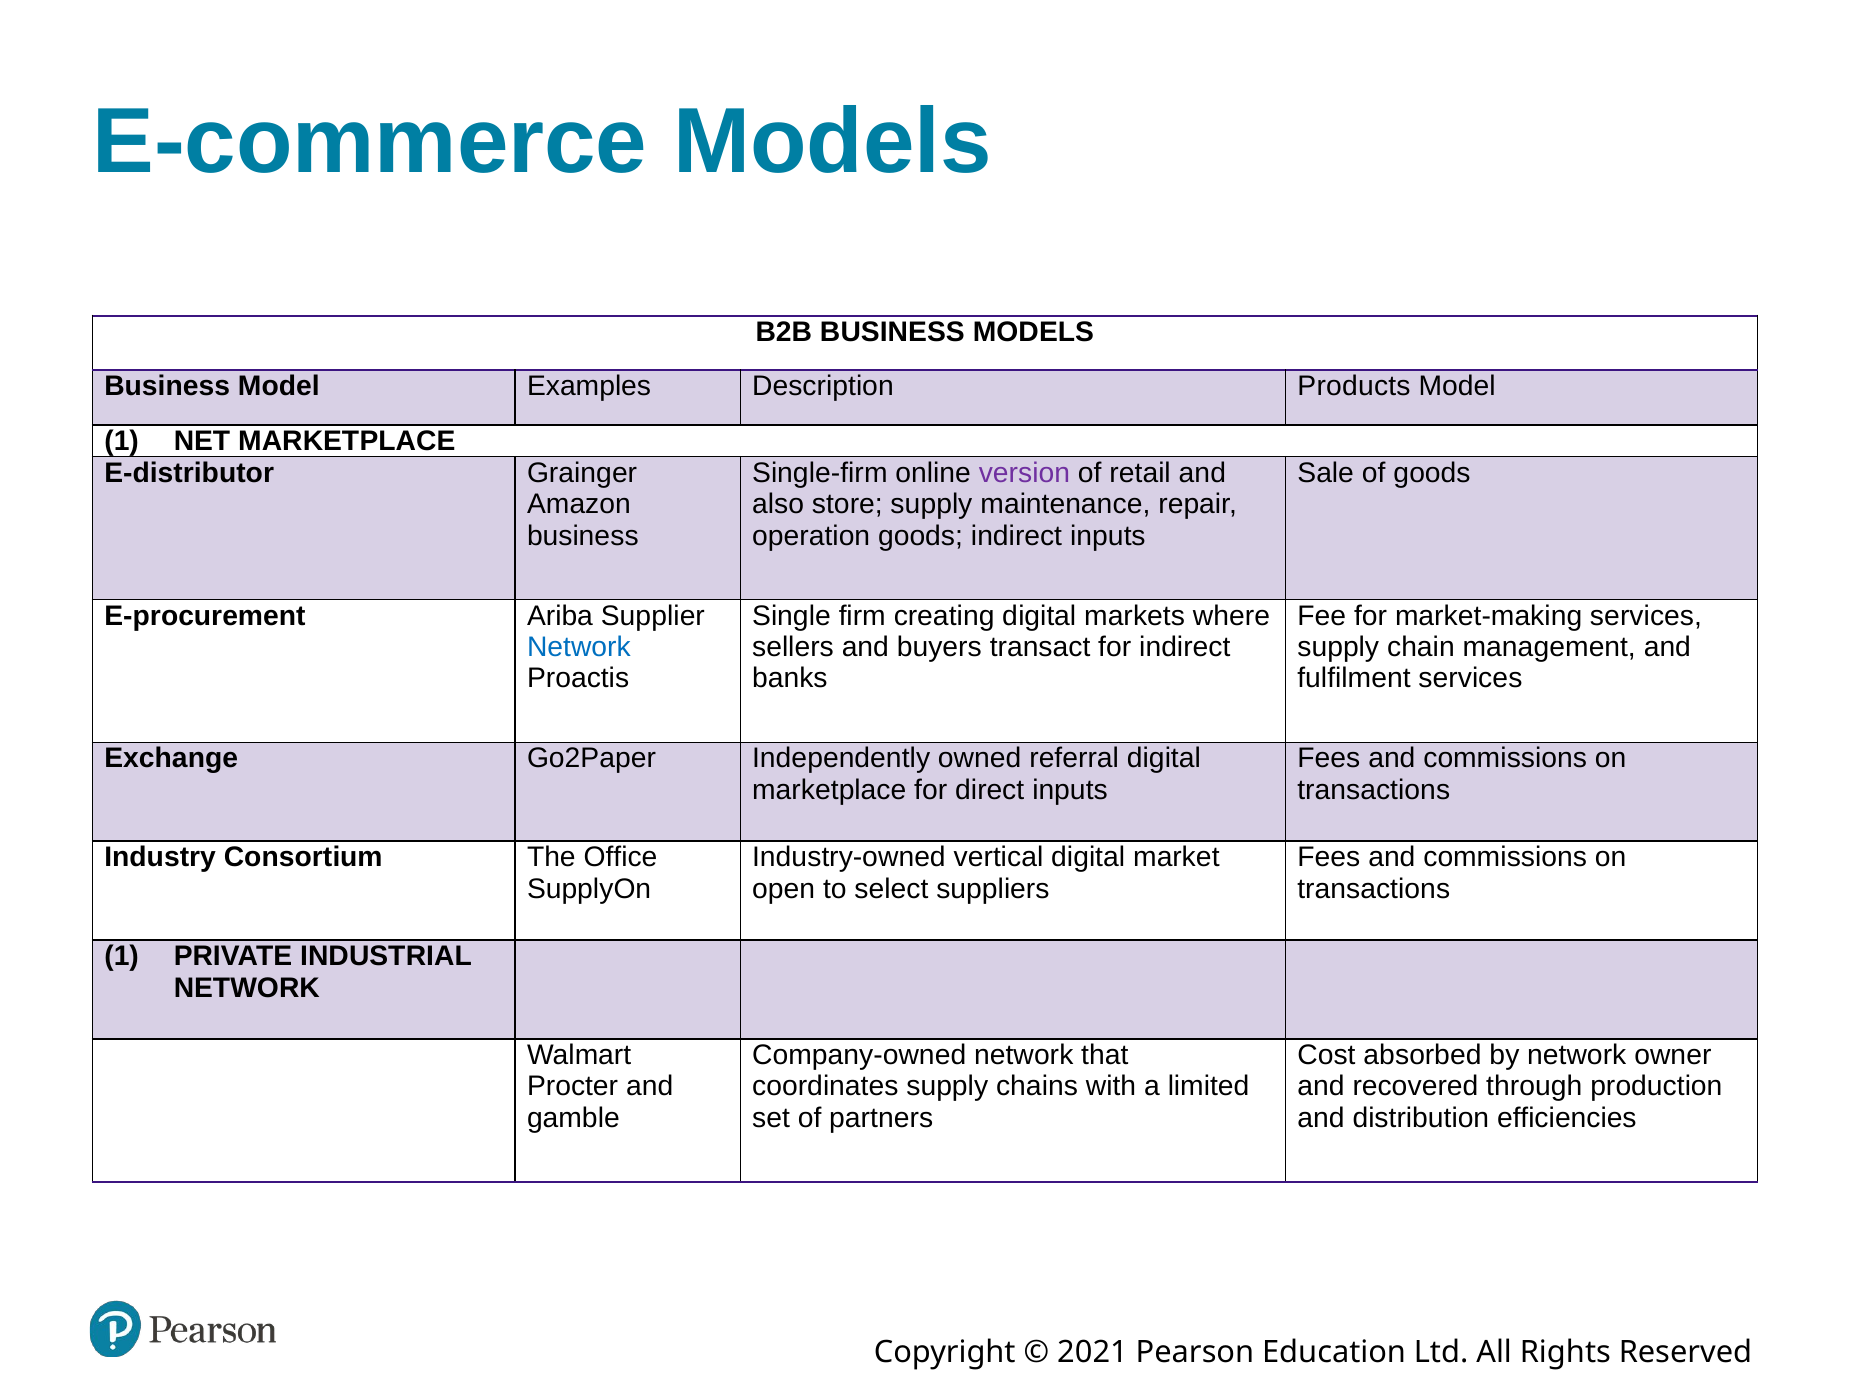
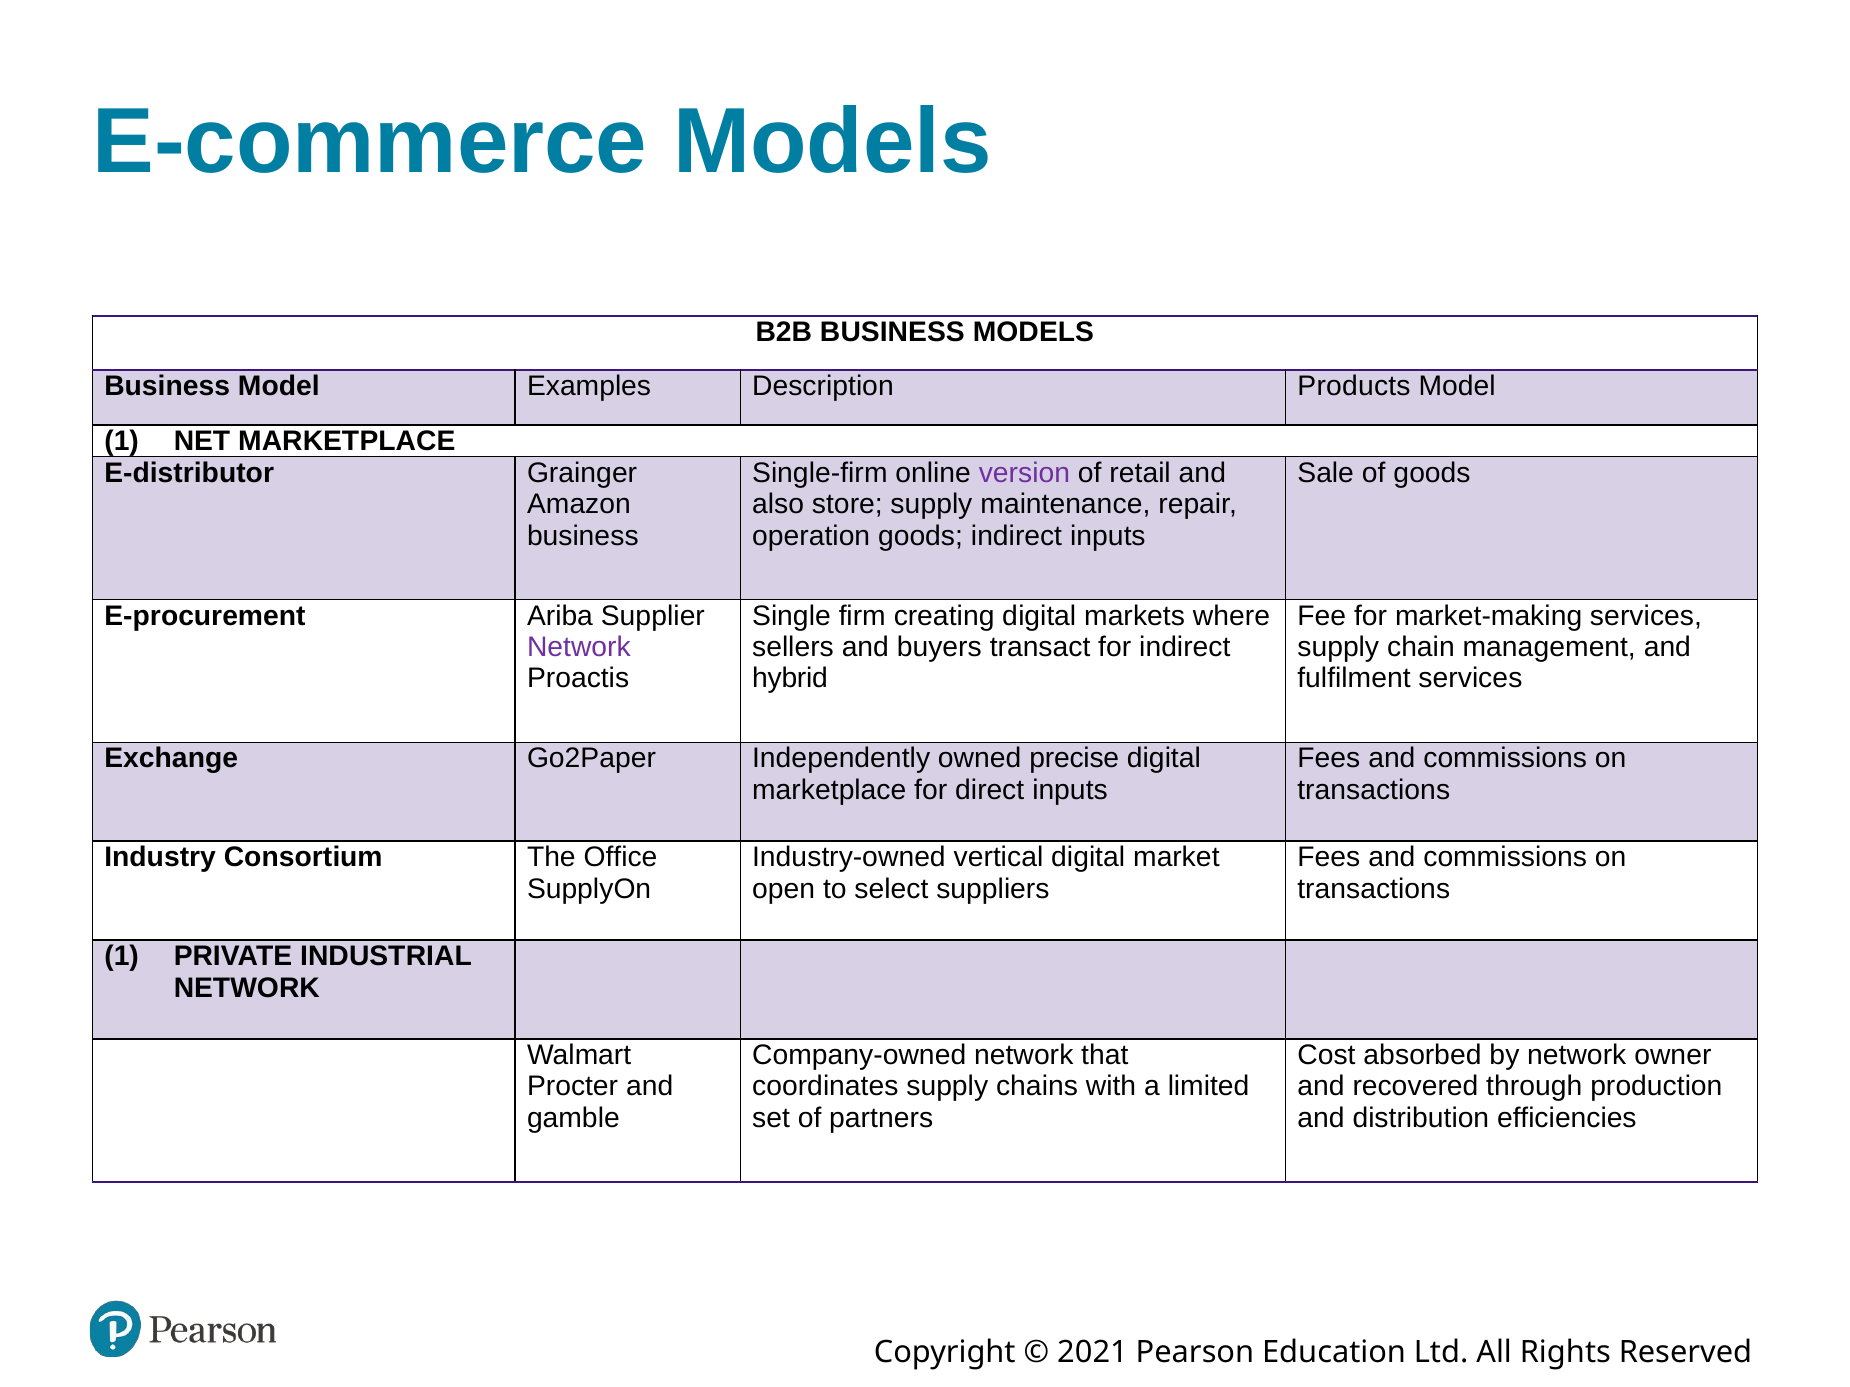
Network at (579, 647) colour: blue -> purple
banks: banks -> hybrid
referral: referral -> precise
